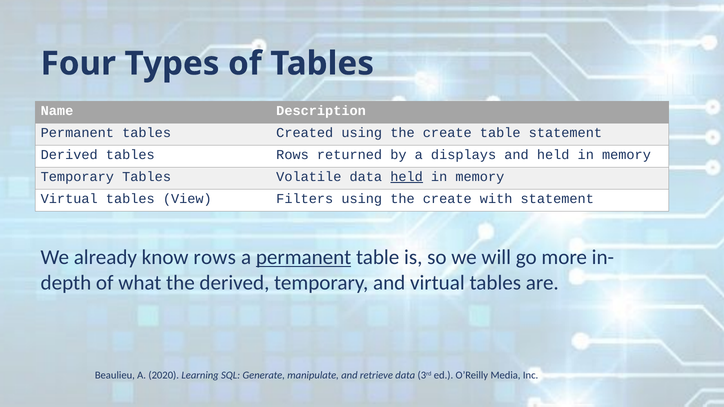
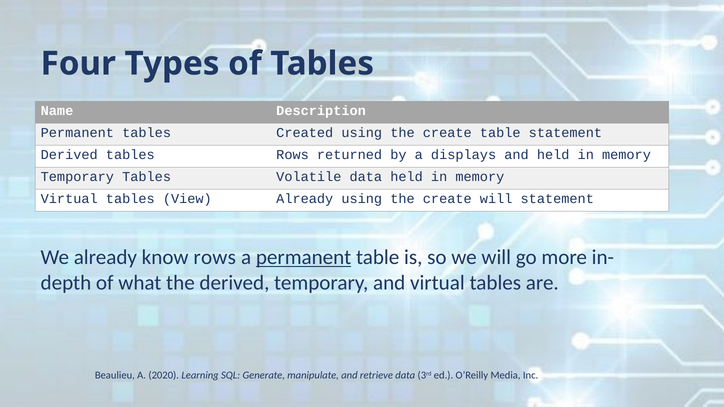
held at (407, 177) underline: present -> none
View Filters: Filters -> Already
create with: with -> will
